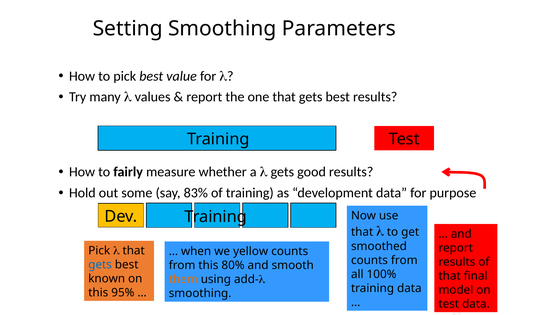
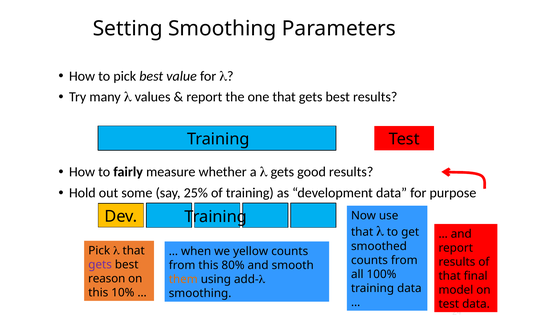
83%: 83% -> 25%
gets at (100, 265) colour: blue -> purple
known: known -> reason
95%: 95% -> 10%
